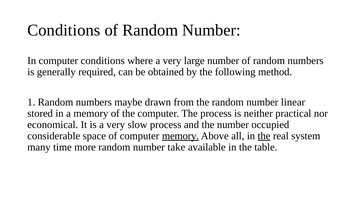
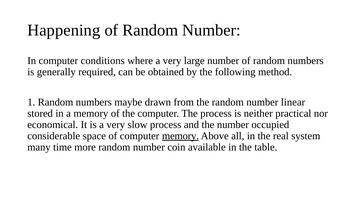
Conditions at (64, 30): Conditions -> Happening
the at (264, 136) underline: present -> none
take: take -> coin
